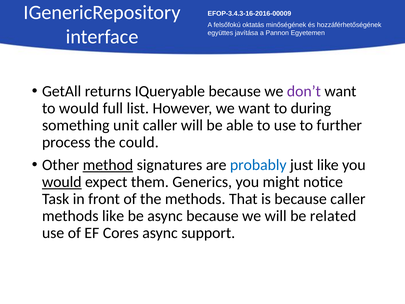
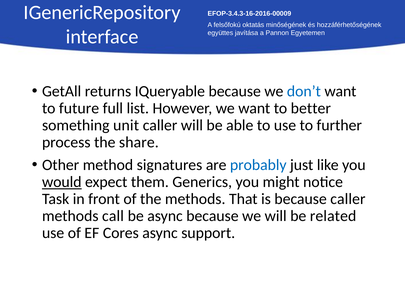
don’t colour: purple -> blue
to would: would -> future
during: during -> better
could: could -> share
method underline: present -> none
methods like: like -> call
